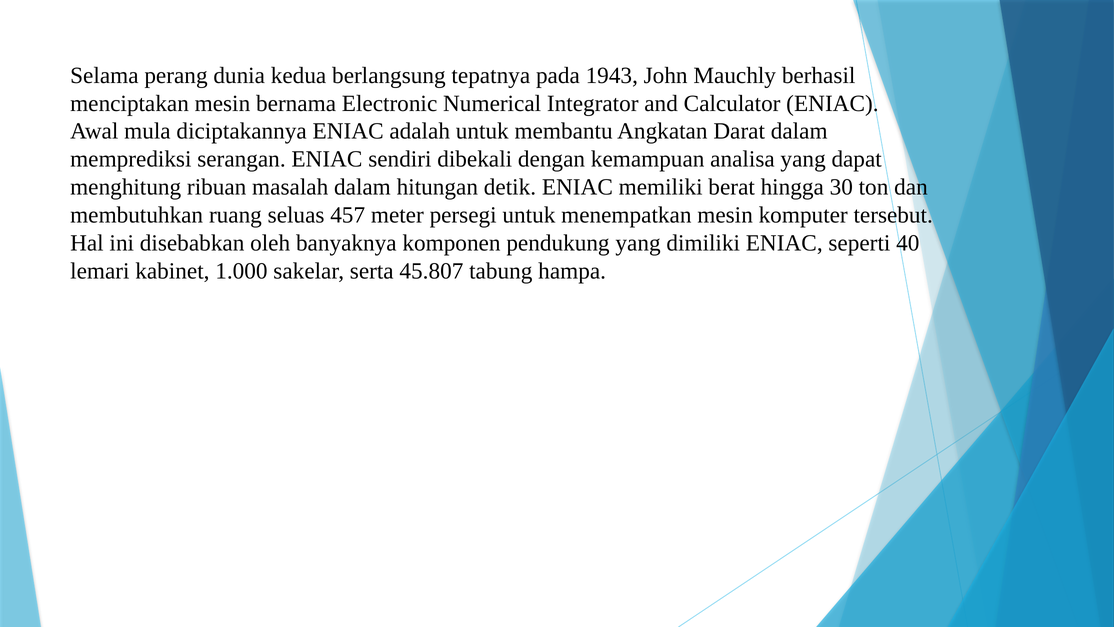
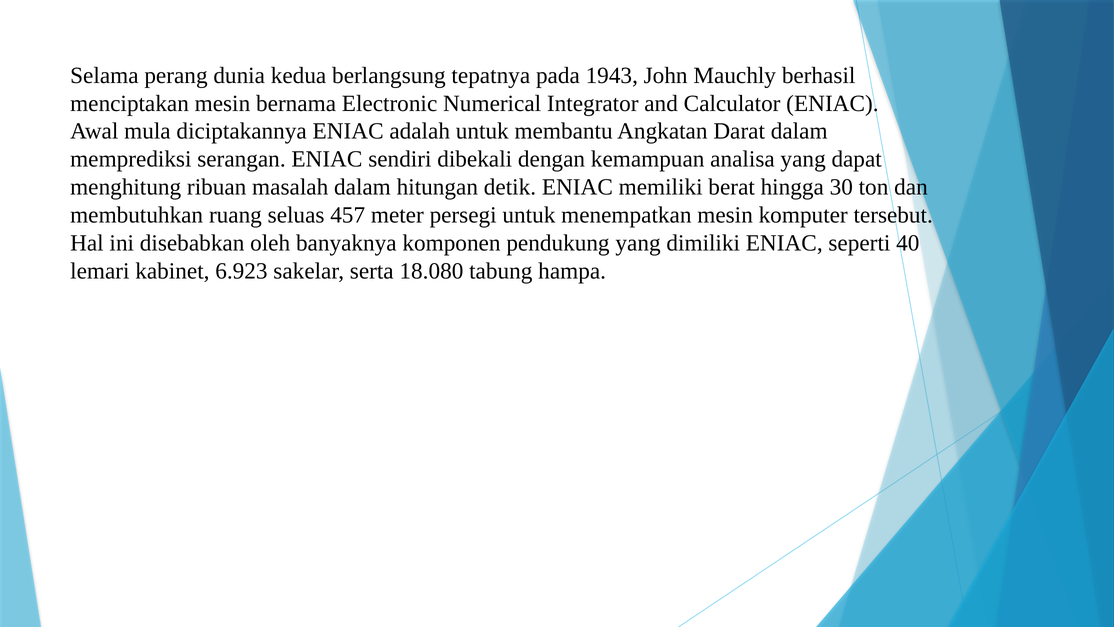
1.000: 1.000 -> 6.923
45.807: 45.807 -> 18.080
